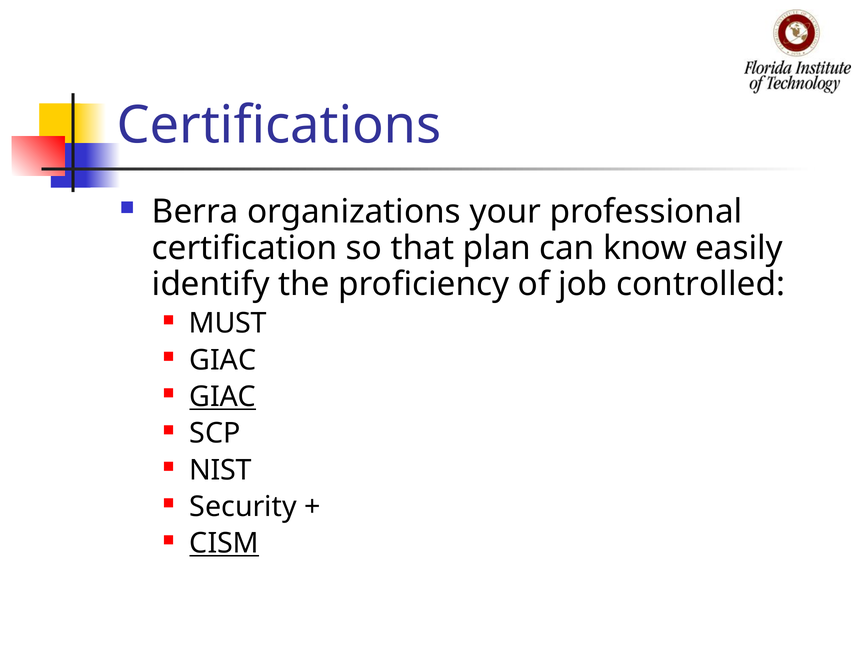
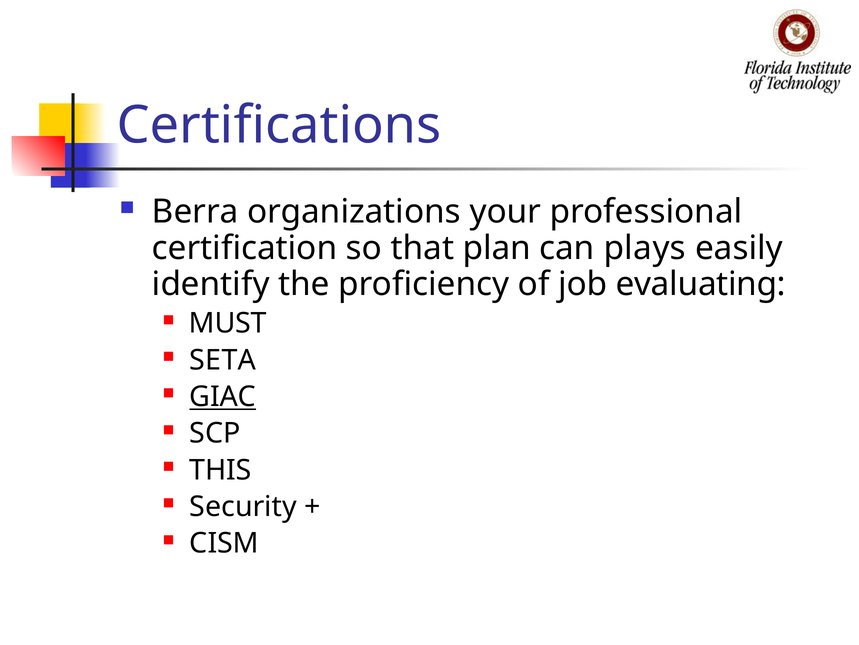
know: know -> plays
controlled: controlled -> evaluating
GIAC at (223, 360): GIAC -> SETA
NIST: NIST -> THIS
CISM underline: present -> none
